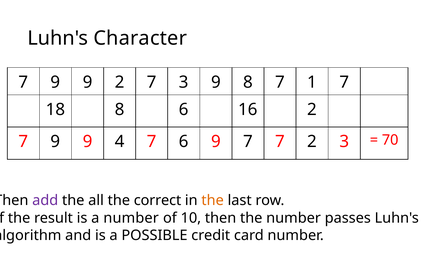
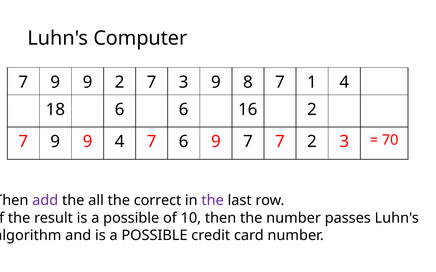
Character: Character -> Computer
1 7: 7 -> 4
18 8: 8 -> 6
the at (213, 201) colour: orange -> purple
result is a number: number -> possible
